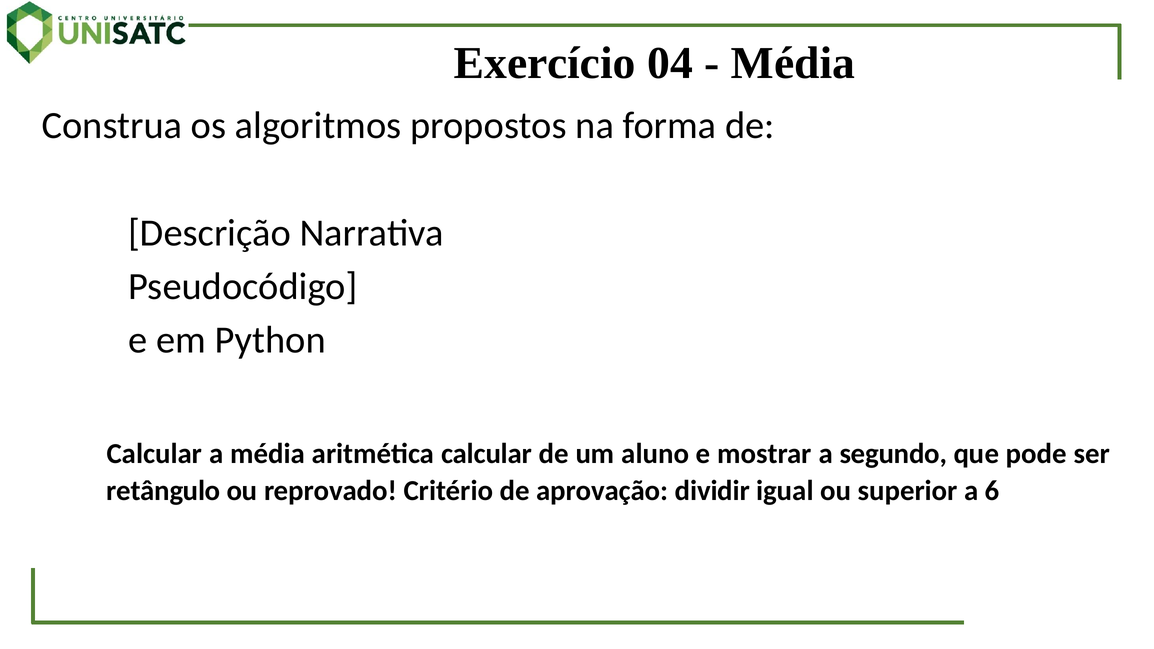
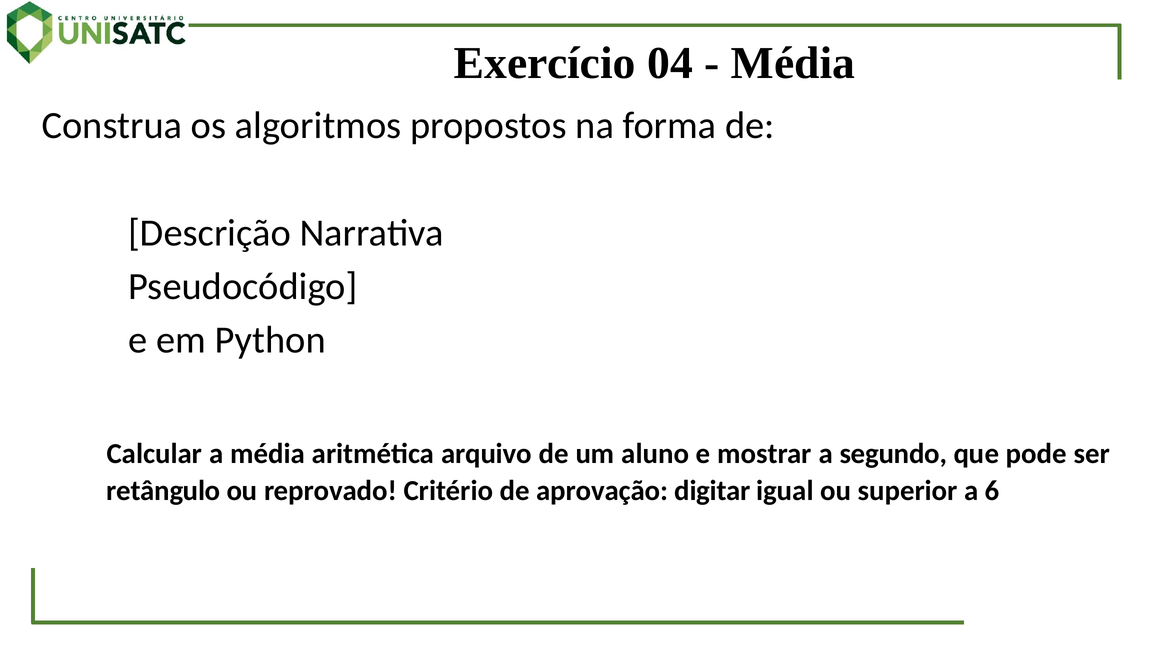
aritmética calcular: calcular -> arquivo
dividir: dividir -> digitar
